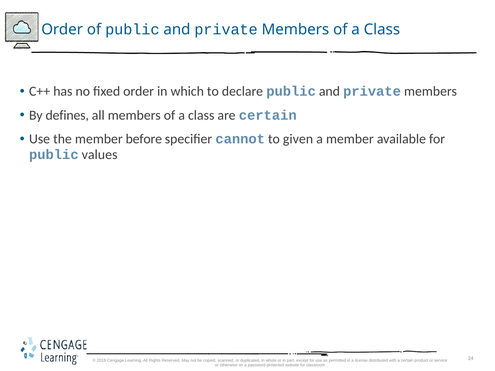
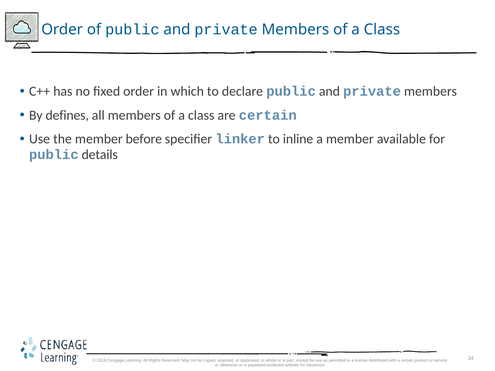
cannot: cannot -> linker
given: given -> inline
values: values -> details
